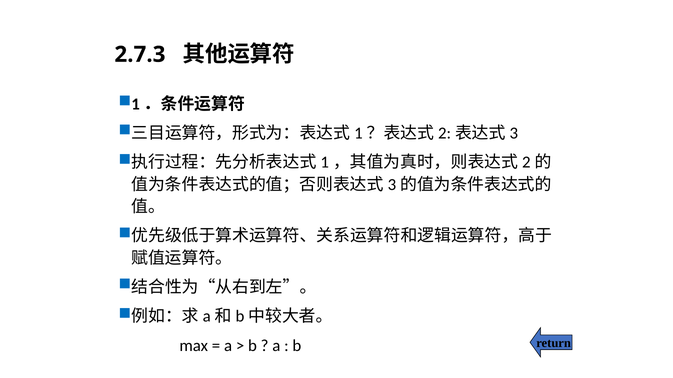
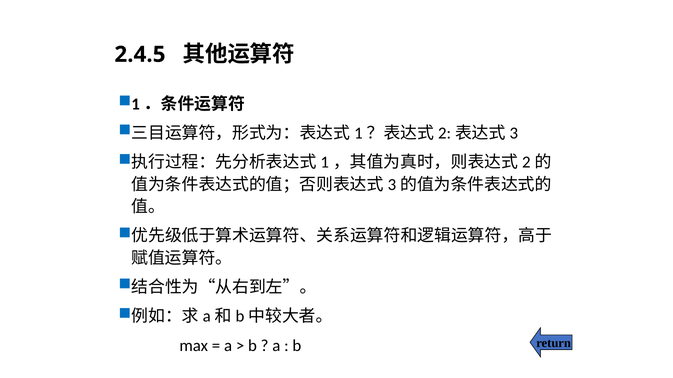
2.7.3: 2.7.3 -> 2.4.5
